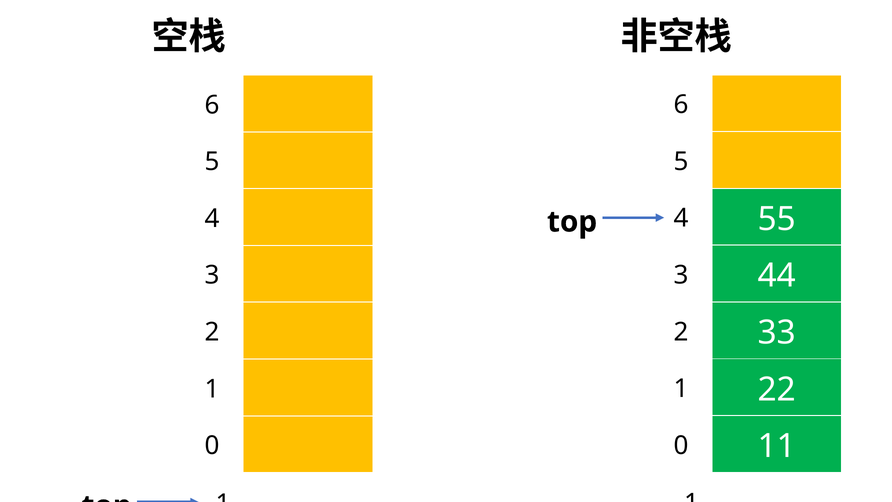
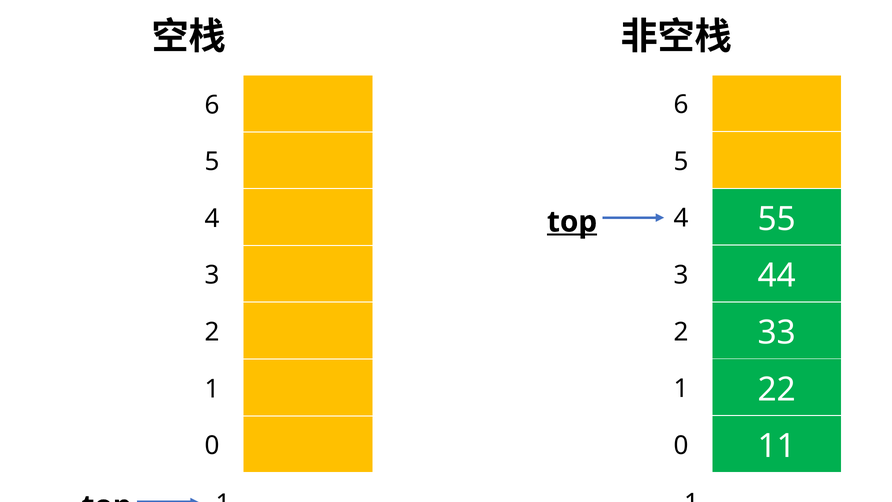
top at (572, 222) underline: none -> present
